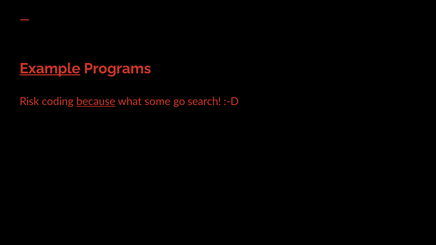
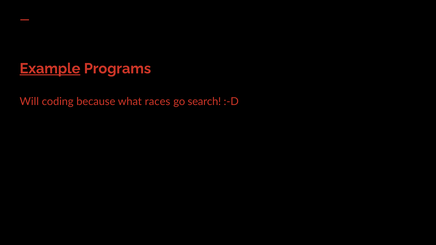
Risk: Risk -> Will
because underline: present -> none
some: some -> races
